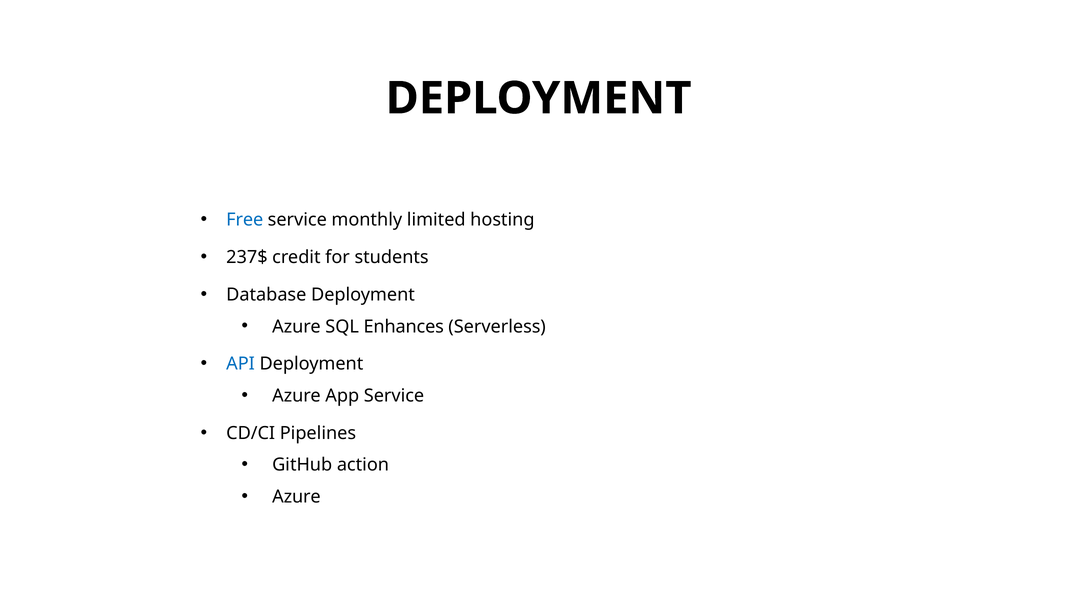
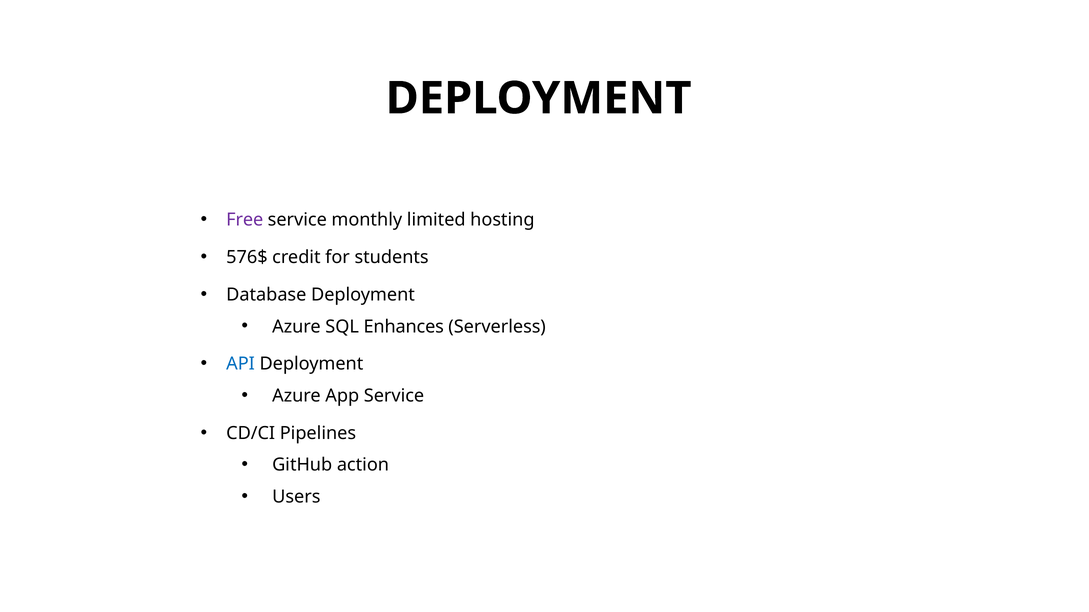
Free colour: blue -> purple
237$: 237$ -> 576$
Azure at (296, 497): Azure -> Users
